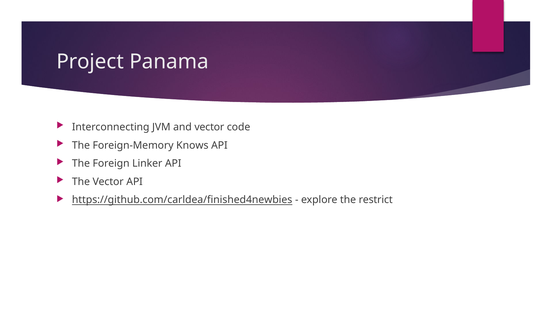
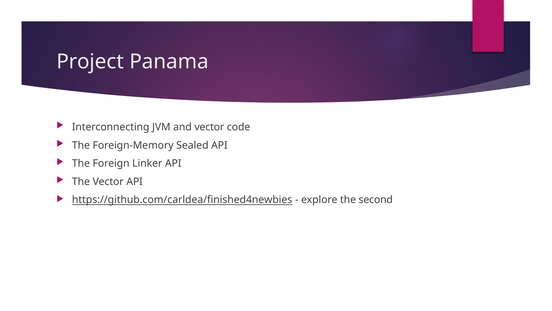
Knows: Knows -> Sealed
restrict: restrict -> second
